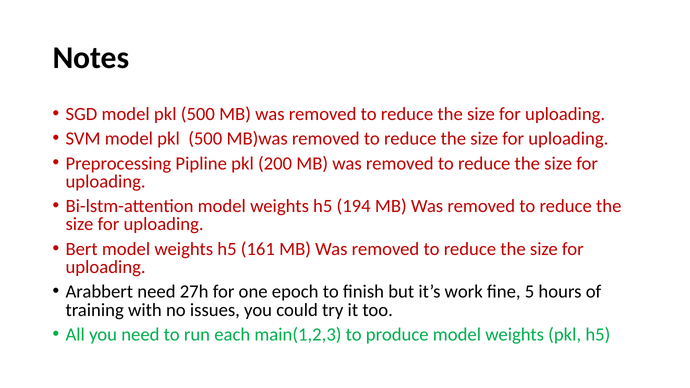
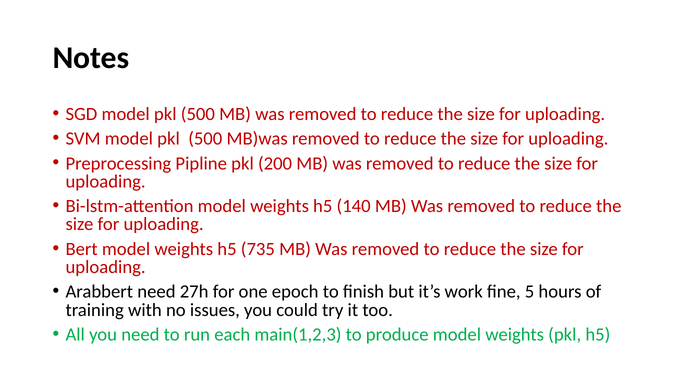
194: 194 -> 140
161: 161 -> 735
